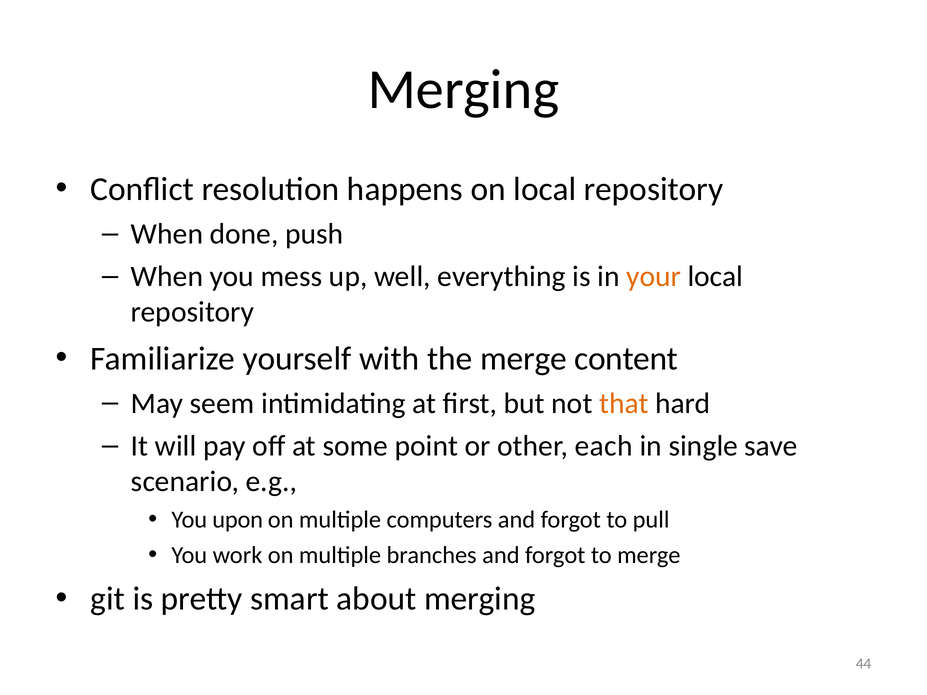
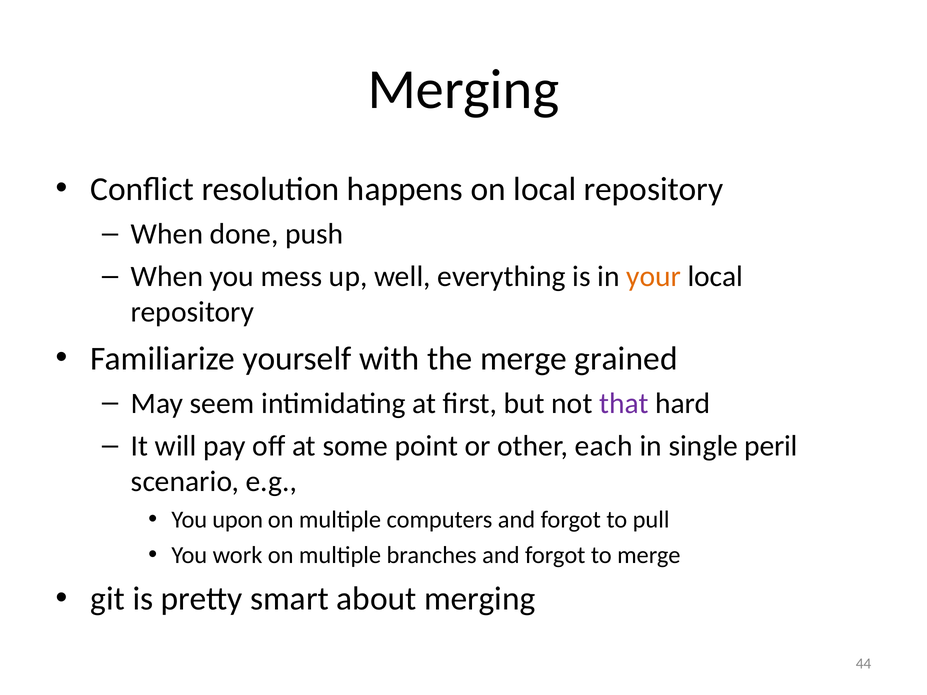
content: content -> grained
that colour: orange -> purple
save: save -> peril
